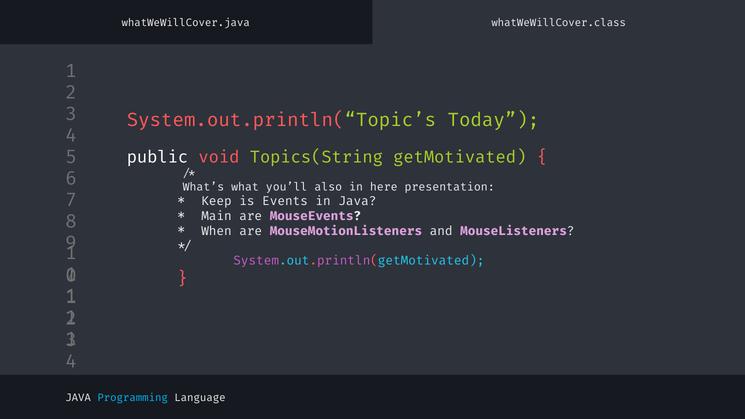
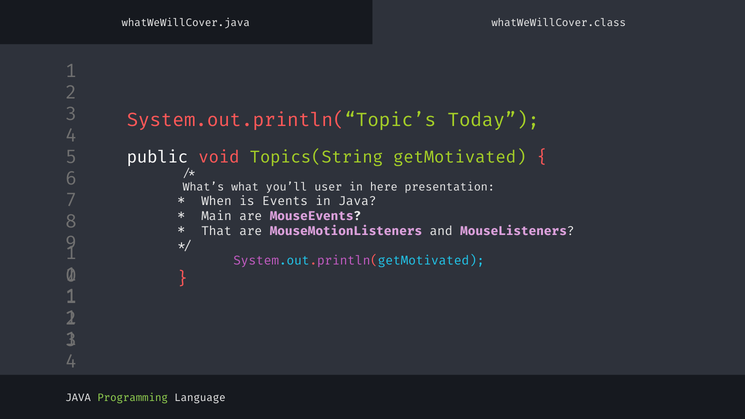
also: also -> user
Keep: Keep -> When
When: When -> That
Programming colour: light blue -> light green
